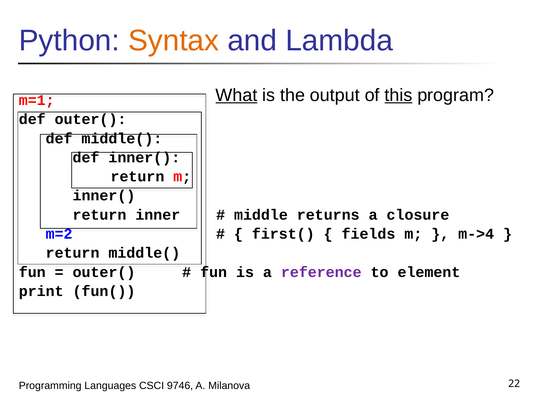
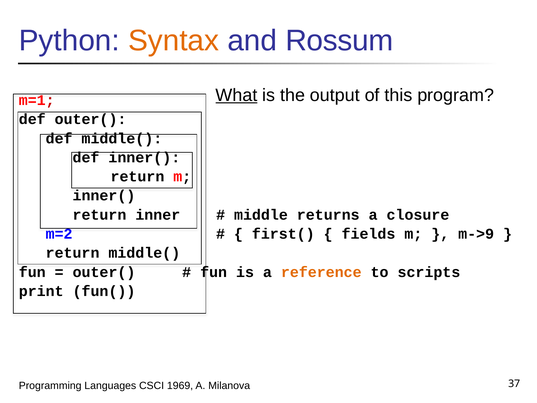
Lambda: Lambda -> Rossum
this underline: present -> none
m->4: m->4 -> m->9
reference colour: purple -> orange
element: element -> scripts
9746: 9746 -> 1969
22: 22 -> 37
